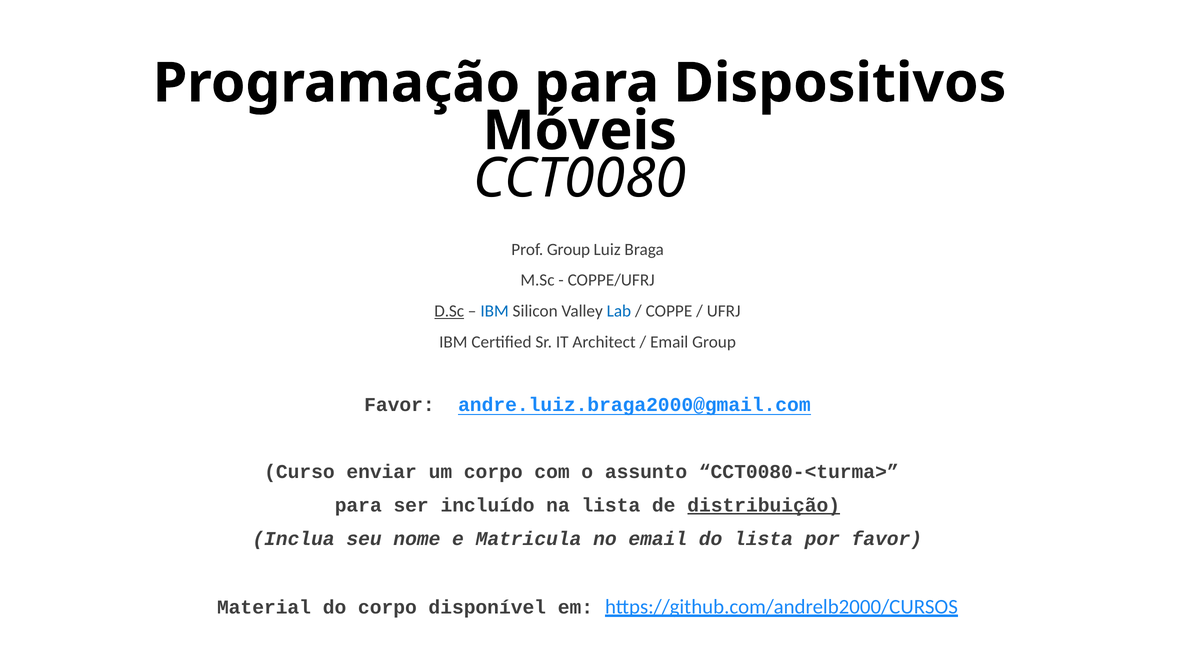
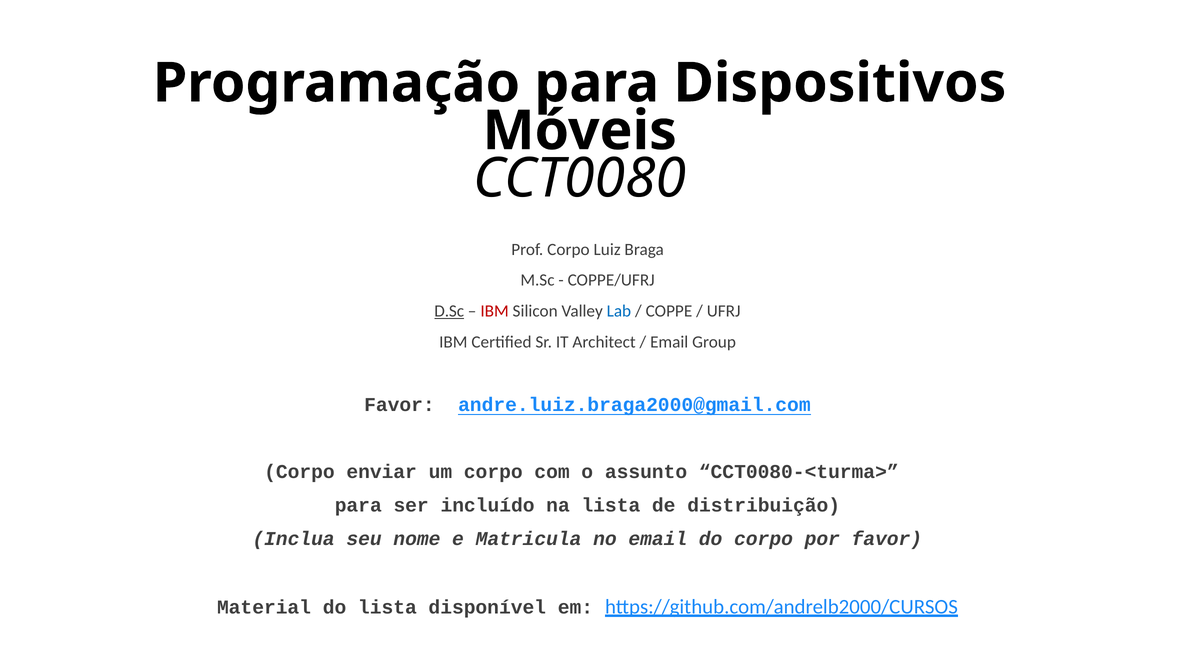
Prof Group: Group -> Corpo
IBM at (495, 311) colour: blue -> red
Curso at (299, 472): Curso -> Corpo
distribuição underline: present -> none
do lista: lista -> corpo
do corpo: corpo -> lista
